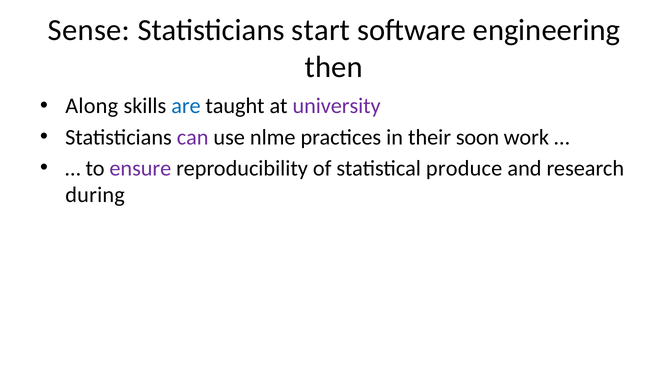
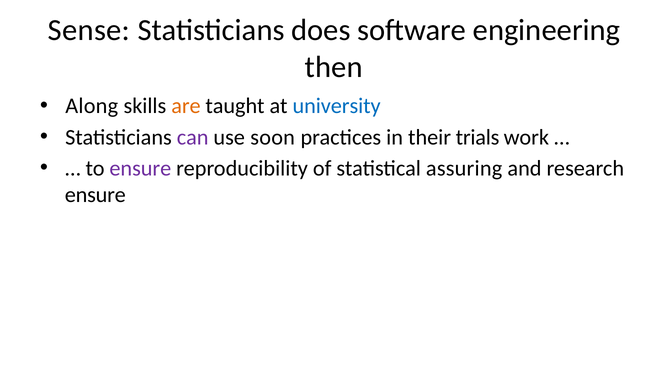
start: start -> does
are colour: blue -> orange
university colour: purple -> blue
nlme: nlme -> soon
soon: soon -> trials
produce: produce -> assuring
during at (95, 195): during -> ensure
